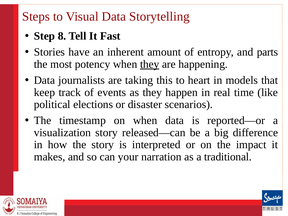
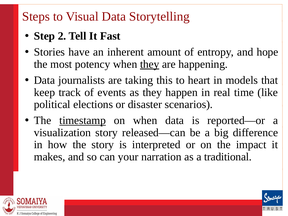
8: 8 -> 2
parts: parts -> hope
timestamp underline: none -> present
